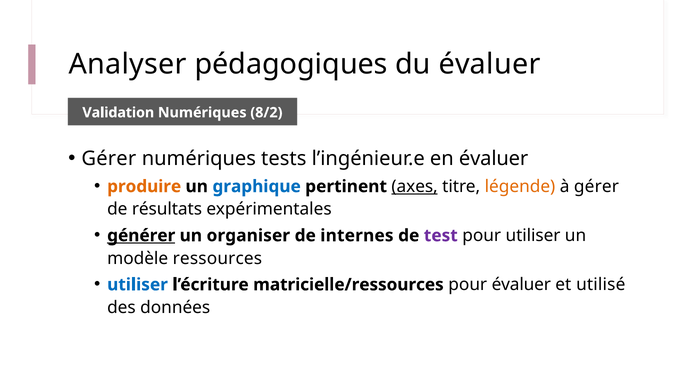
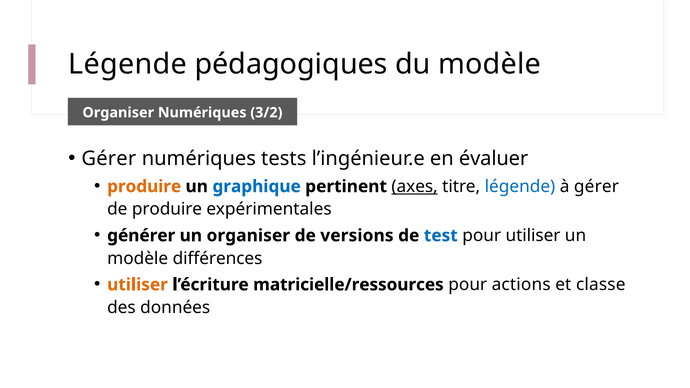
Analyser at (128, 64): Analyser -> Légende
du évaluer: évaluer -> modèle
Validation at (118, 113): Validation -> Organiser
8/2: 8/2 -> 3/2
légende at (520, 187) colour: orange -> blue
de résultats: résultats -> produire
générer underline: present -> none
internes: internes -> versions
test colour: purple -> blue
ressources: ressources -> différences
utiliser at (138, 285) colour: blue -> orange
pour évaluer: évaluer -> actions
utilisé: utilisé -> classe
